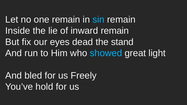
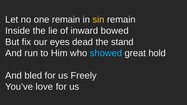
sin colour: light blue -> yellow
inward remain: remain -> bowed
light: light -> hold
hold: hold -> love
